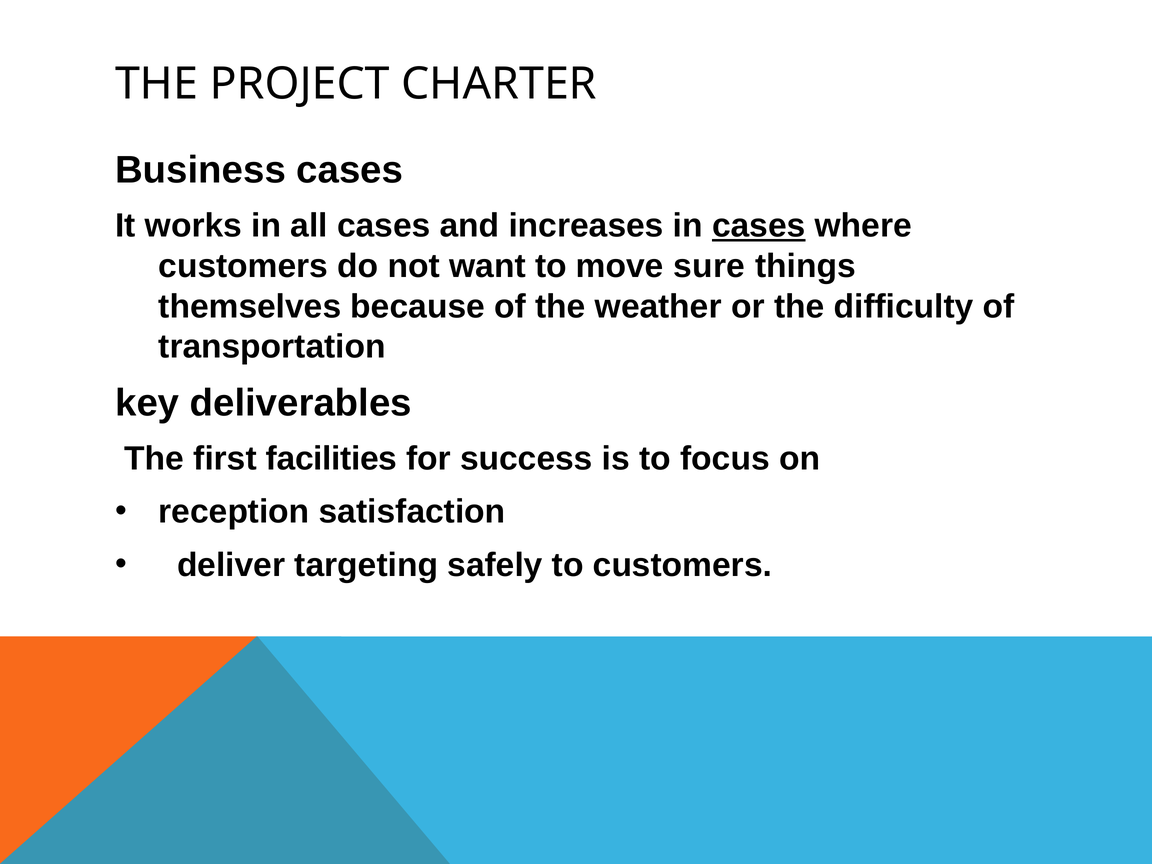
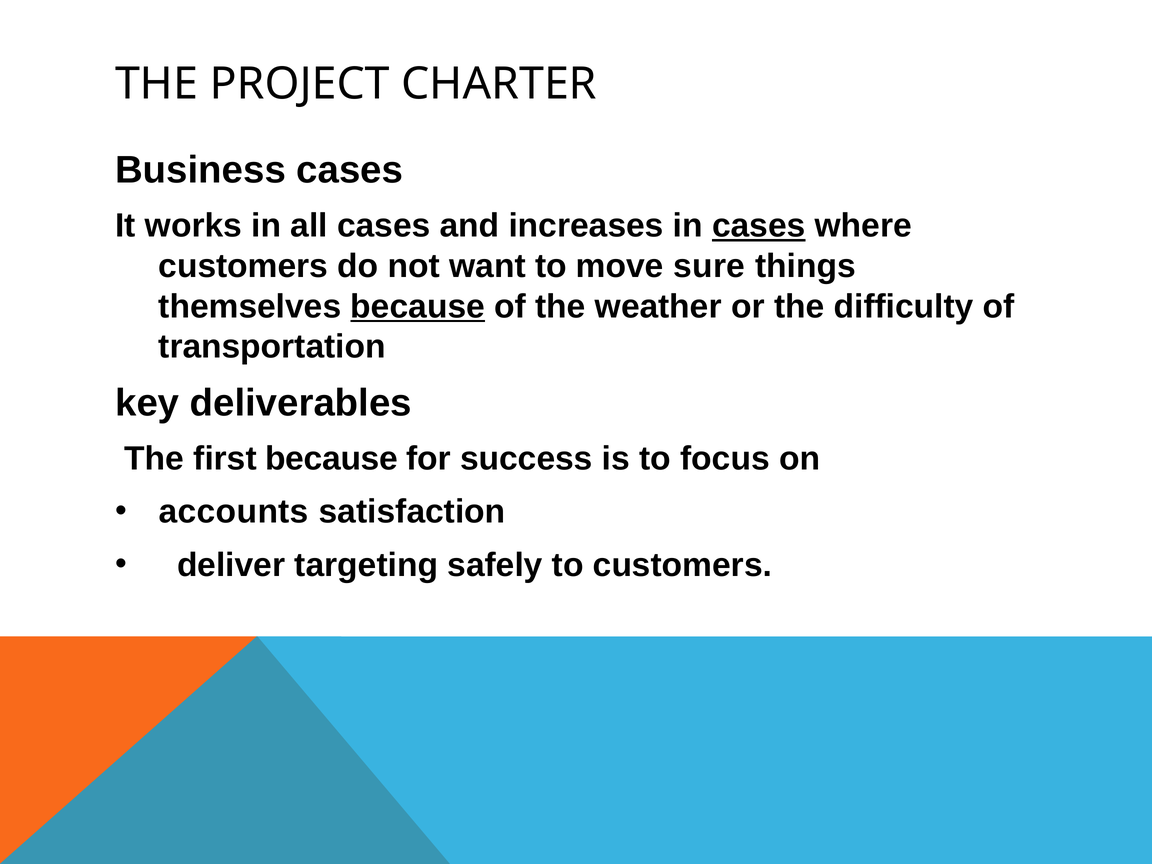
because at (418, 306) underline: none -> present
first facilities: facilities -> because
reception: reception -> accounts
